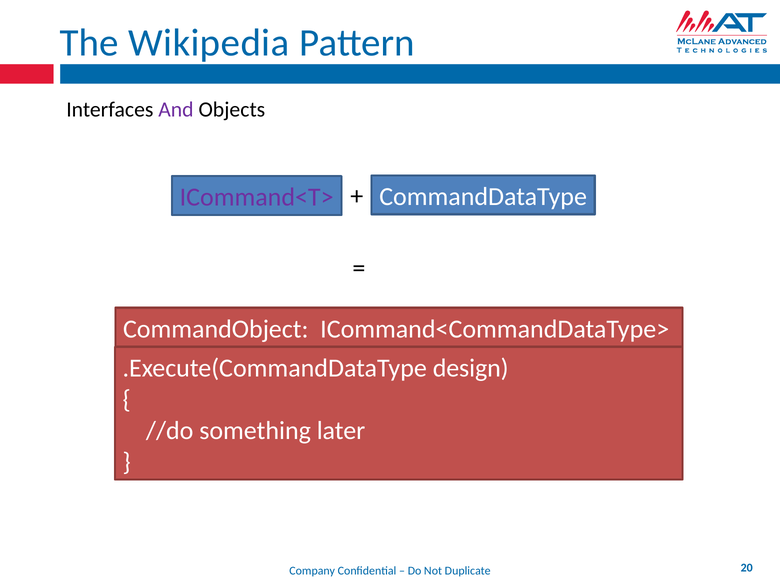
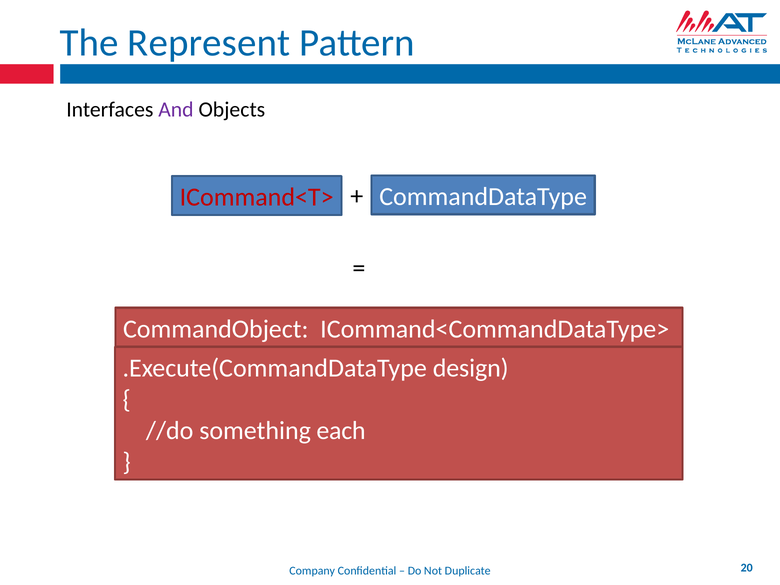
Wikipedia: Wikipedia -> Represent
ICommand<T> colour: purple -> red
later: later -> each
